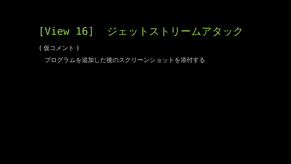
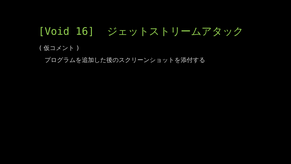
View: View -> Void
